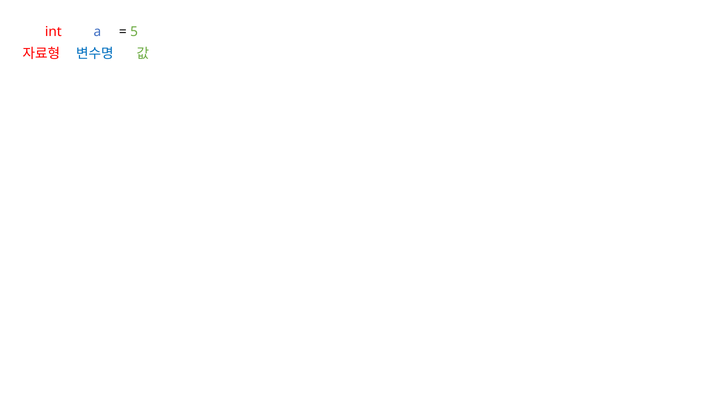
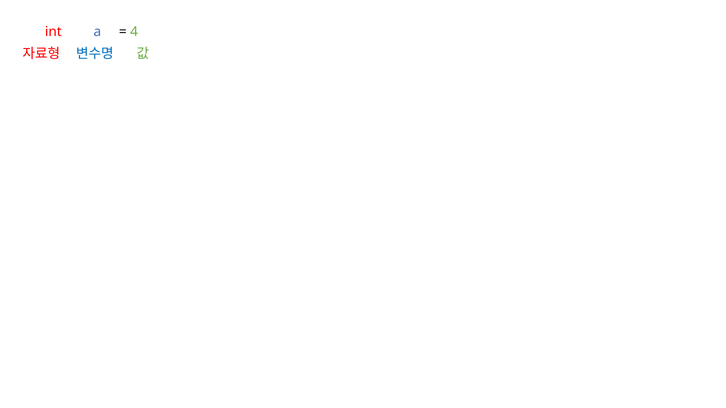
5: 5 -> 4
